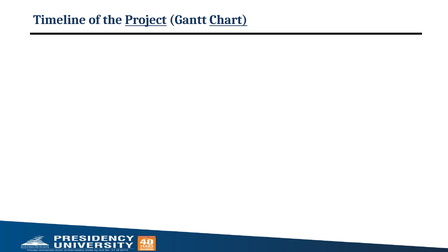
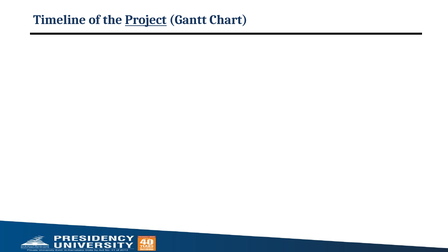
Chart underline: present -> none
